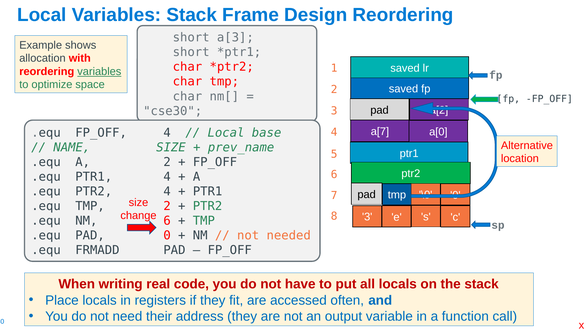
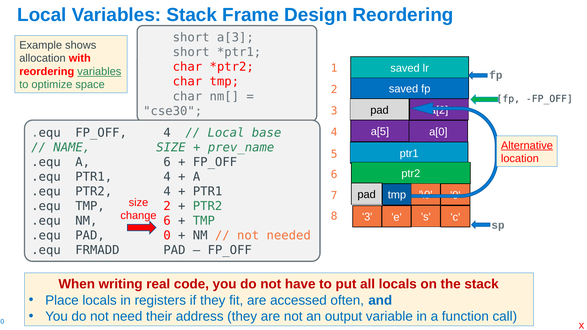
a[7: a[7 -> a[5
Alternative underline: none -> present
A 2: 2 -> 6
